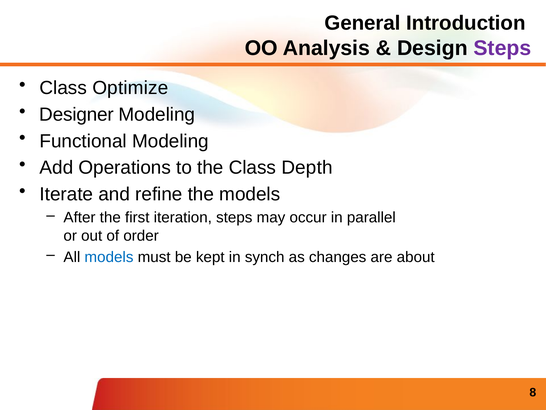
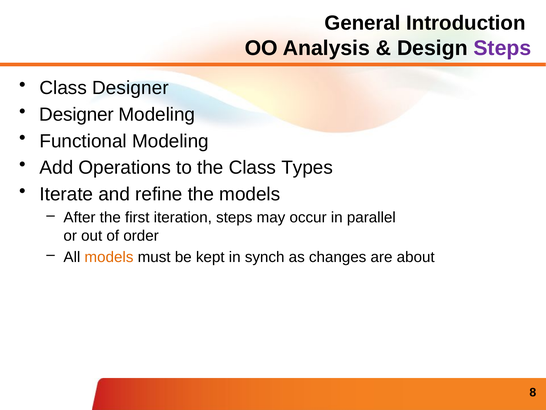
Class Optimize: Optimize -> Designer
Depth: Depth -> Types
models at (109, 257) colour: blue -> orange
